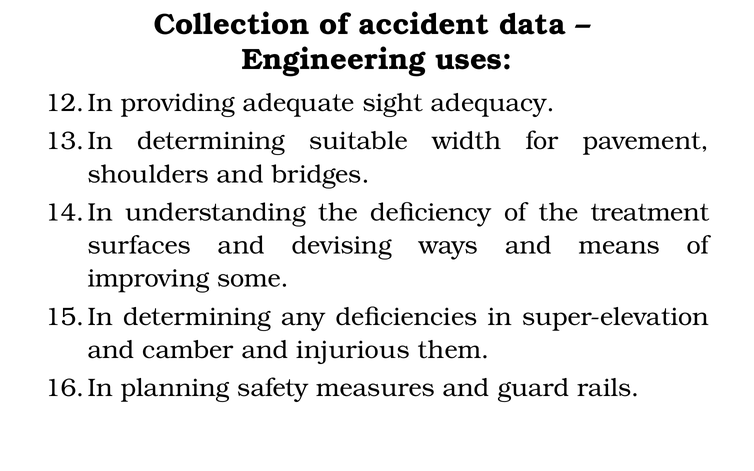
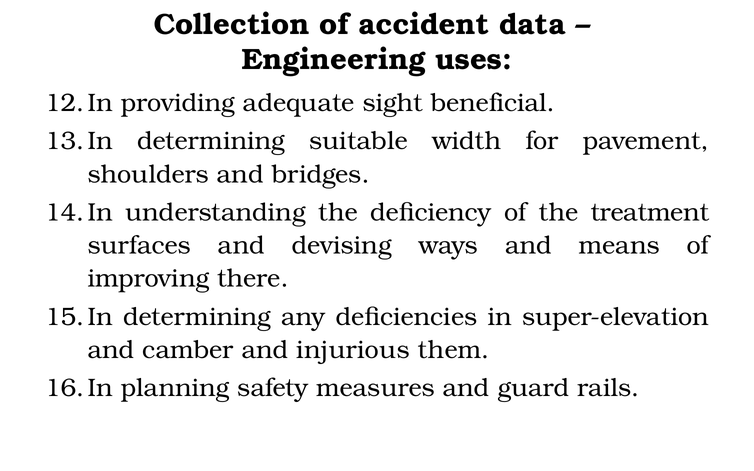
adequacy: adequacy -> beneficial
some: some -> there
